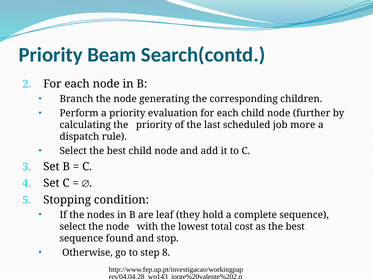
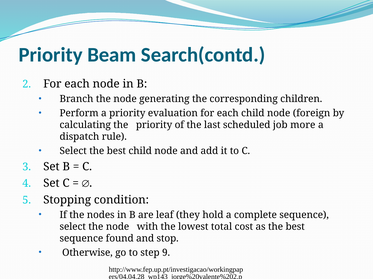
further: further -> foreign
8: 8 -> 9
